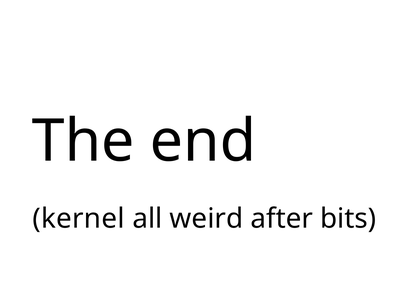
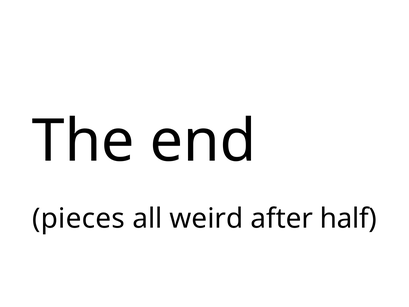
kernel: kernel -> pieces
bits: bits -> half
